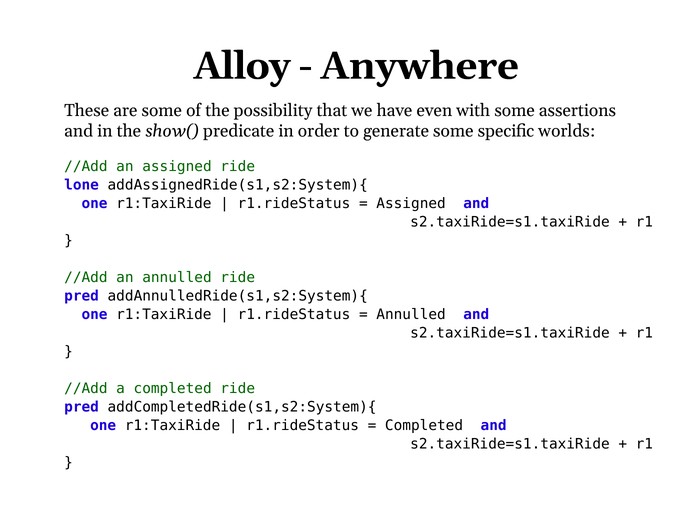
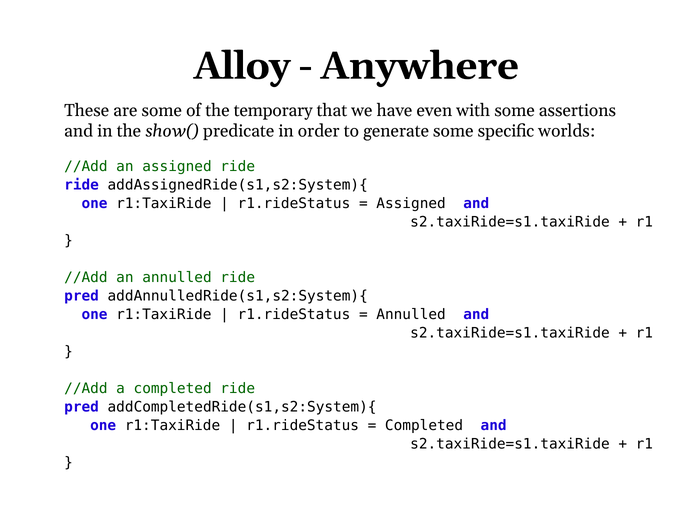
possibility: possibility -> temporary
lone at (82, 185): lone -> ride
